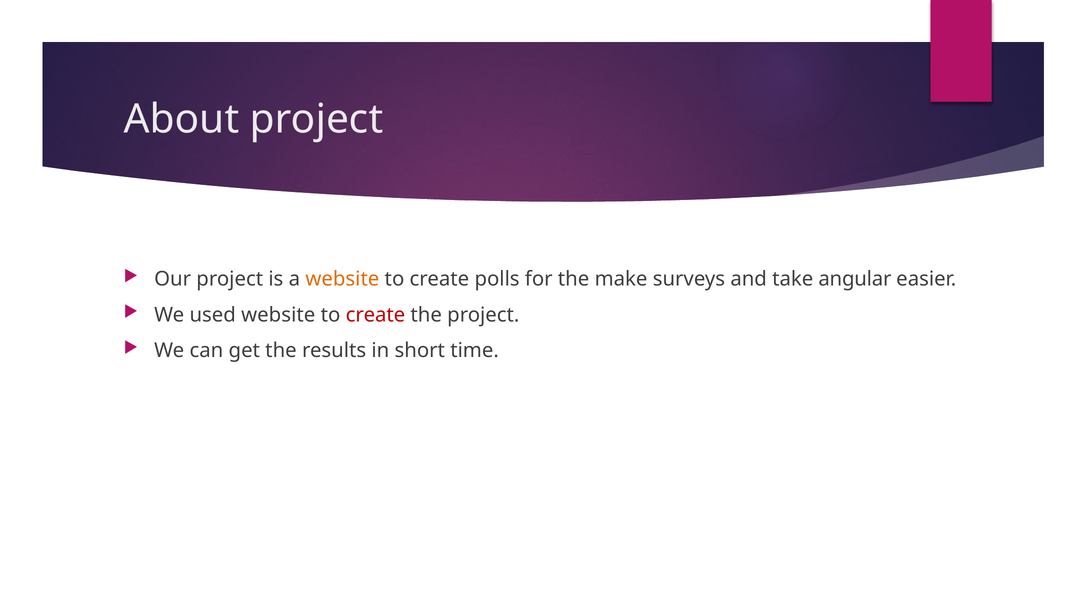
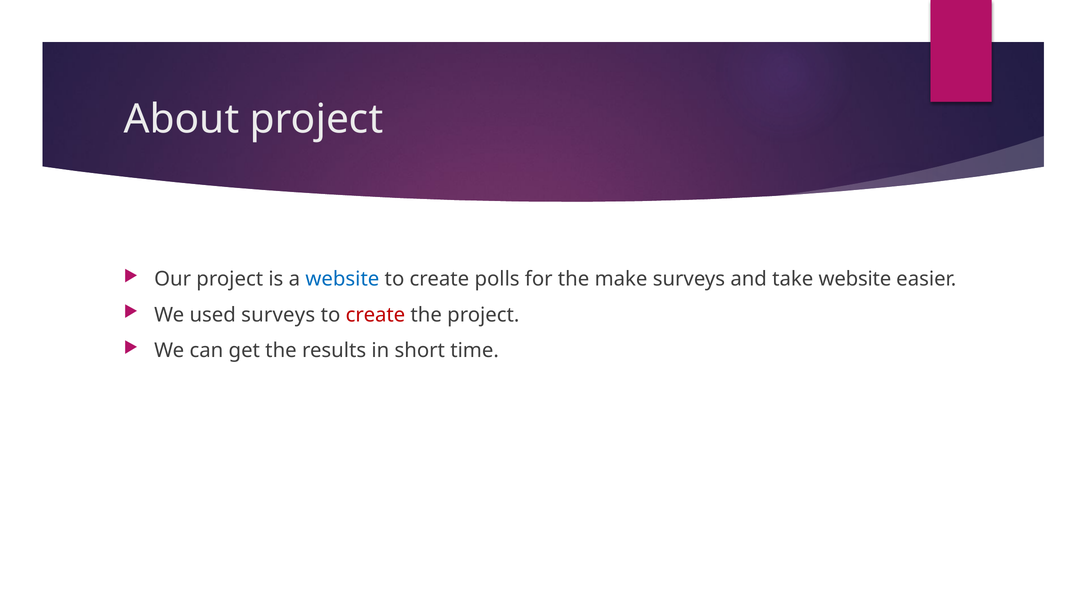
website at (342, 279) colour: orange -> blue
take angular: angular -> website
used website: website -> surveys
